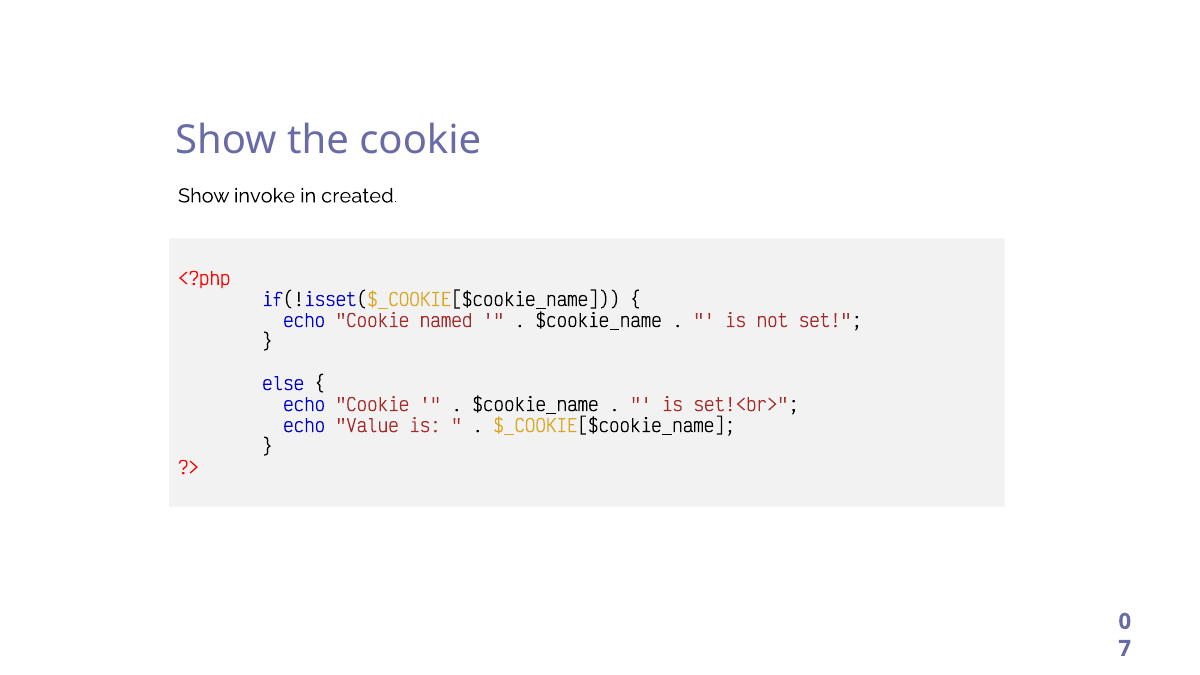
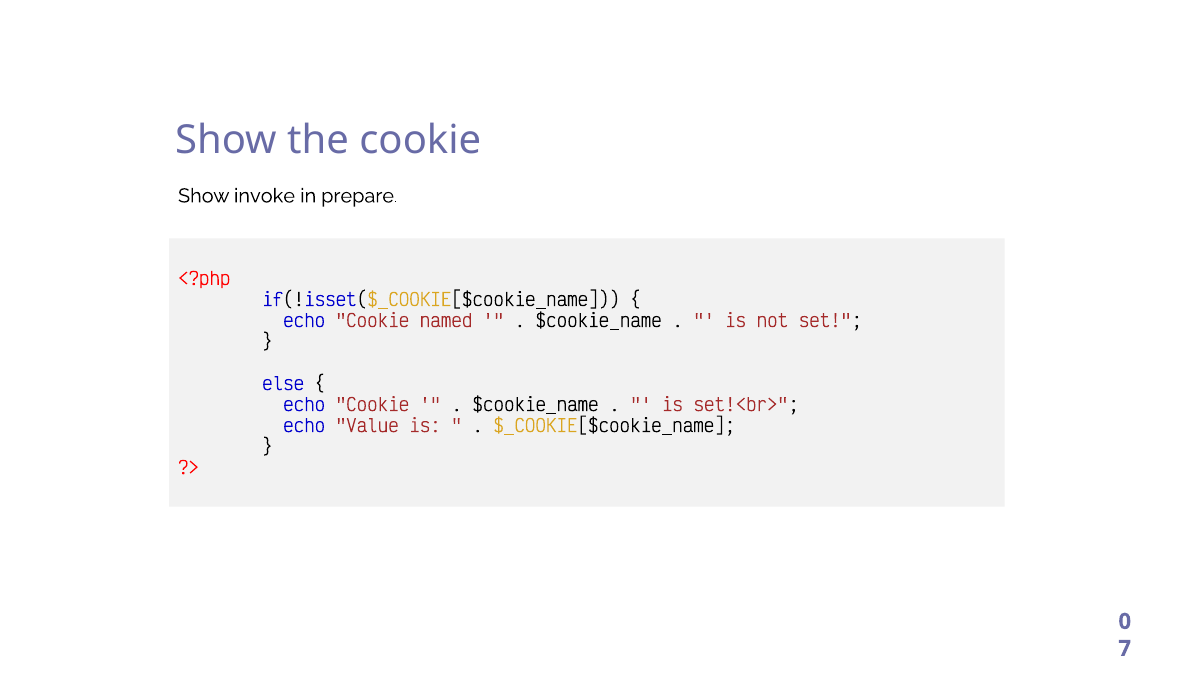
created: created -> prepare
